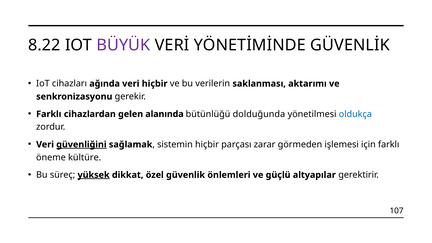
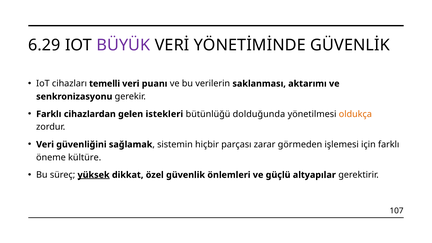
8.22: 8.22 -> 6.29
ağında: ağında -> temelli
veri hiçbir: hiçbir -> puanı
alanında: alanında -> istekleri
oldukça colour: blue -> orange
güvenliğini underline: present -> none
